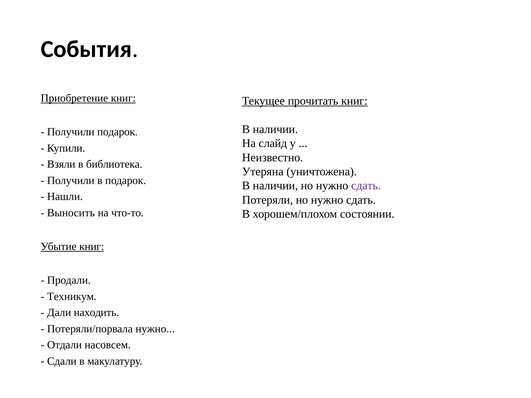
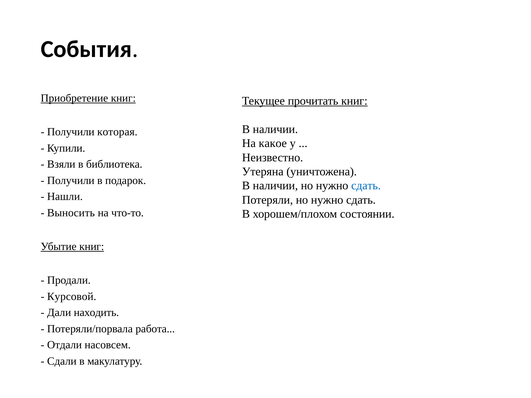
Получили подарок: подарок -> которая
слайд: слайд -> какое
сдать at (366, 186) colour: purple -> blue
Техникум: Техникум -> Курсовой
Потеряли/порвала нужно: нужно -> работа
